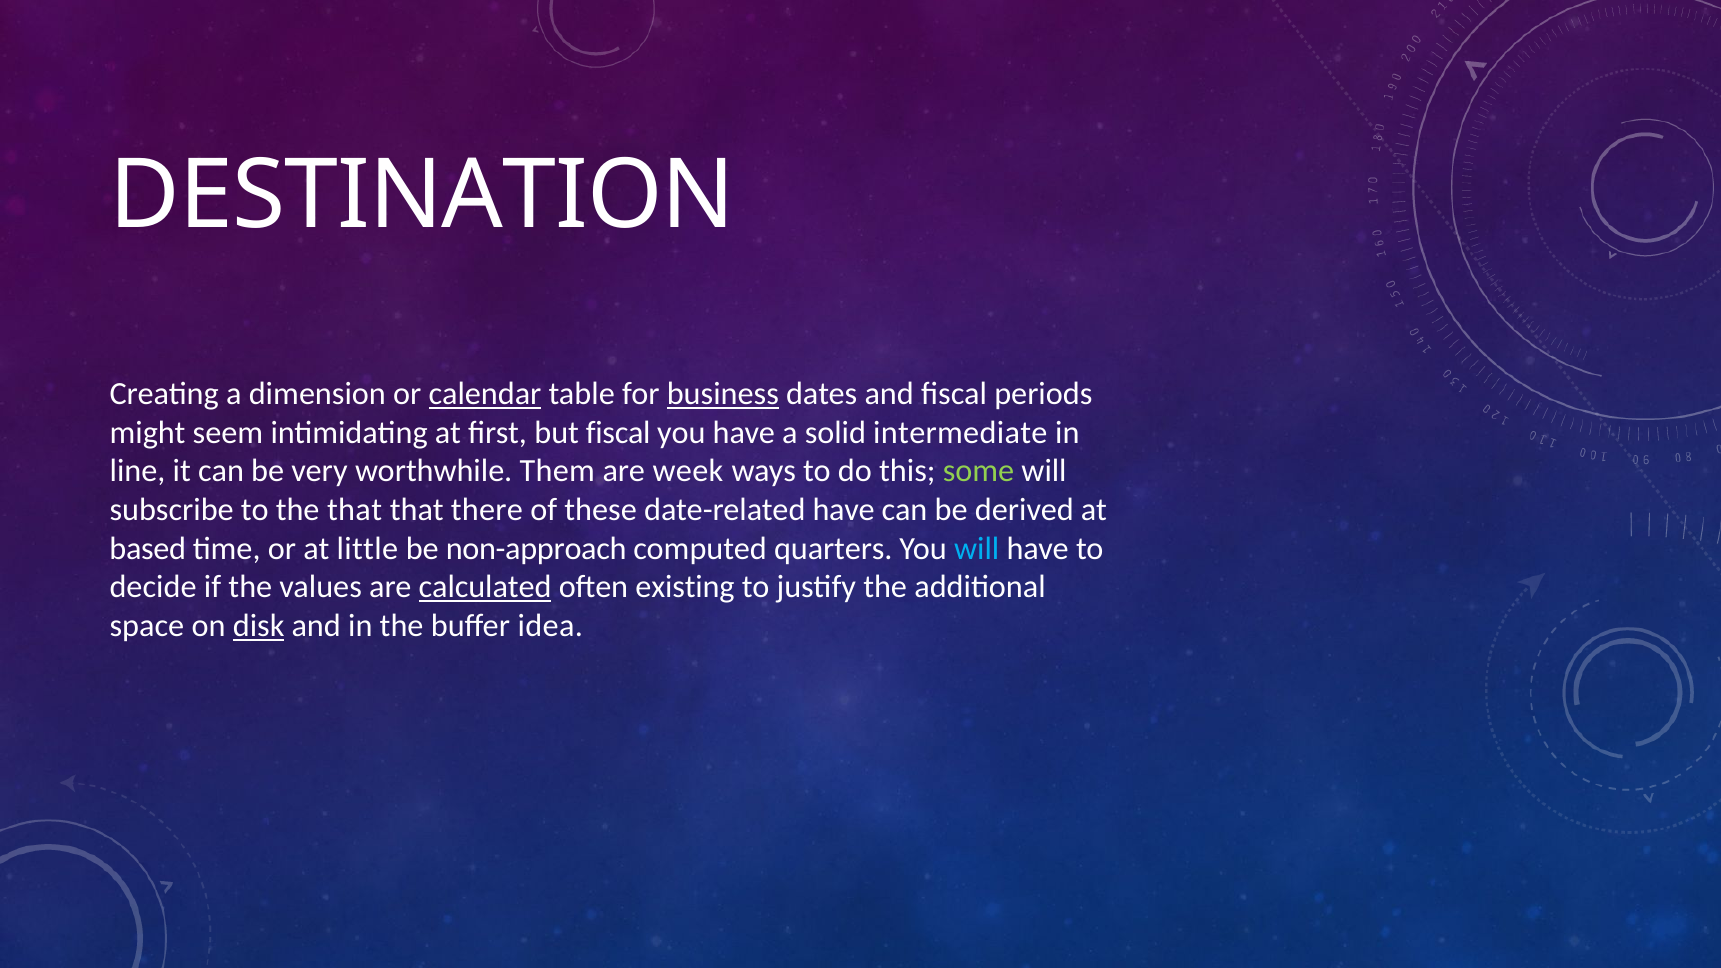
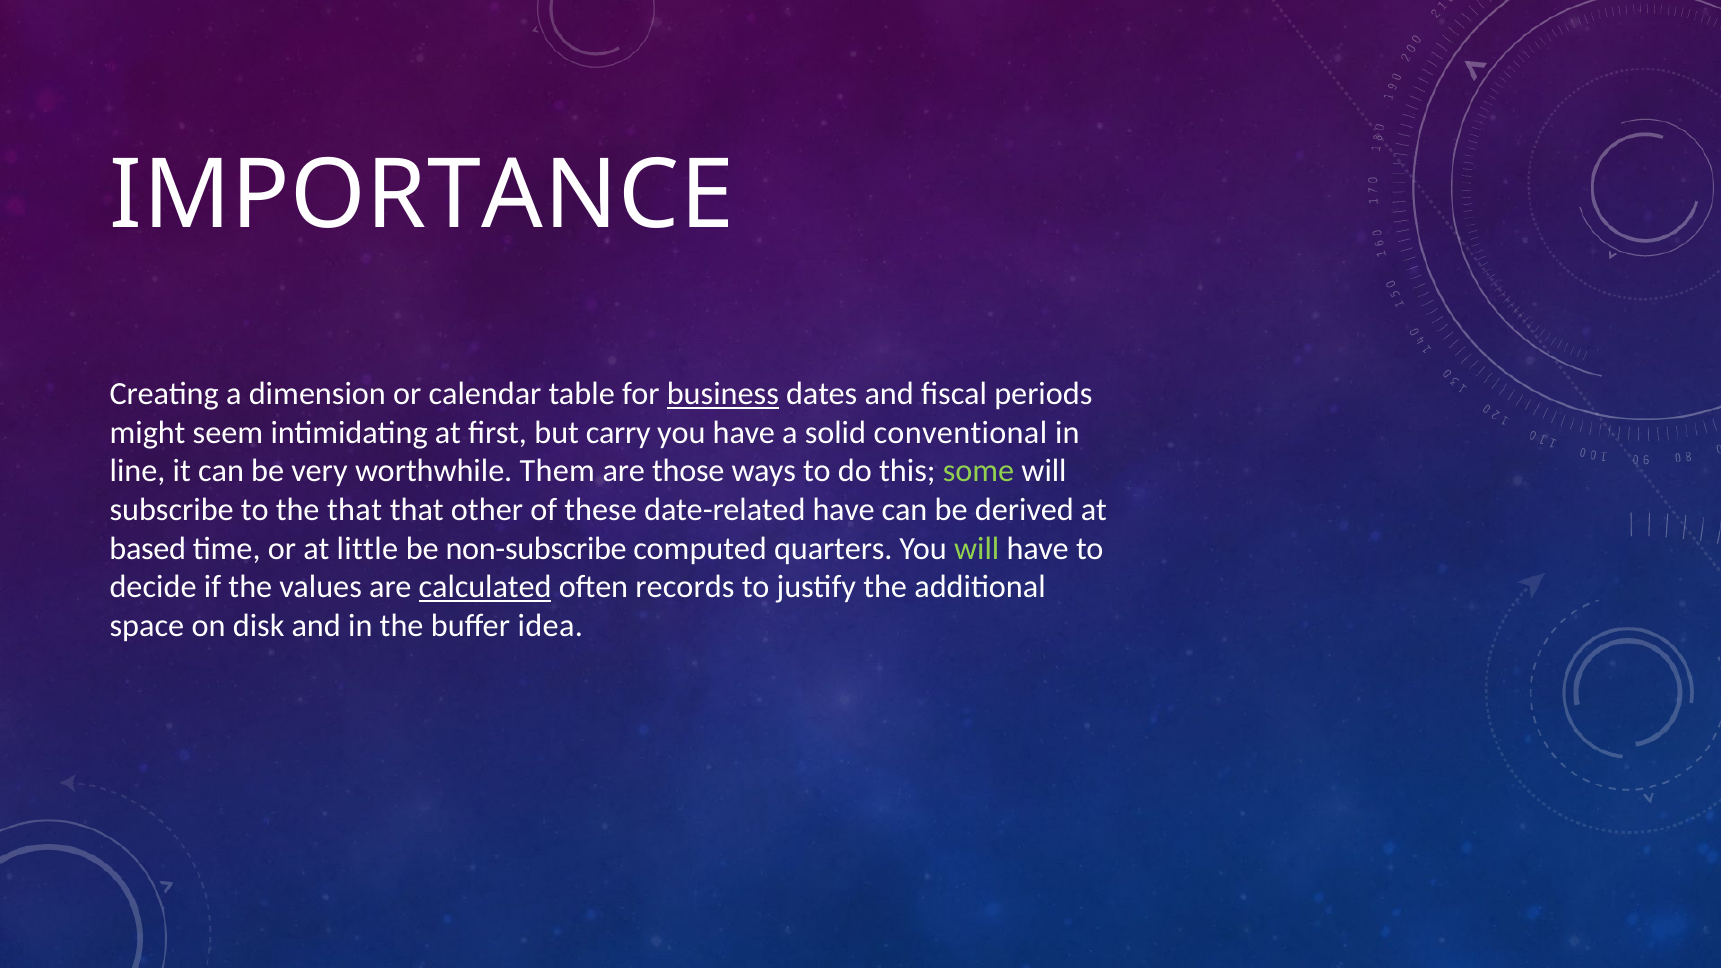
DESTINATION: DESTINATION -> IMPORTANCE
calendar underline: present -> none
but fiscal: fiscal -> carry
intermediate: intermediate -> conventional
week: week -> those
there: there -> other
non-approach: non-approach -> non-subscribe
will at (977, 549) colour: light blue -> light green
existing: existing -> records
disk underline: present -> none
